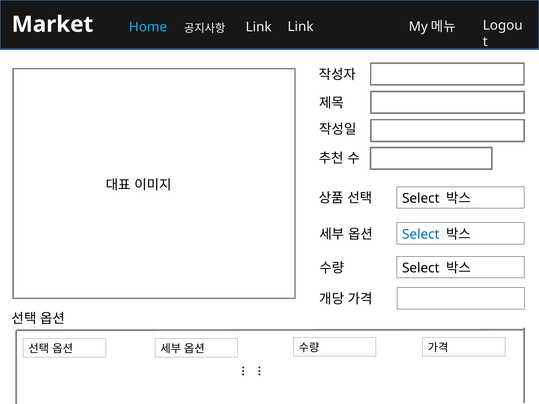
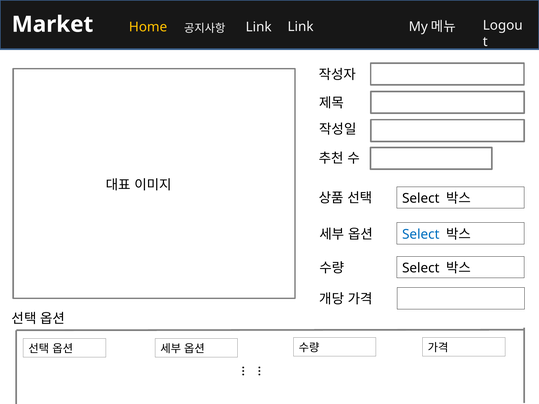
Home colour: light blue -> yellow
